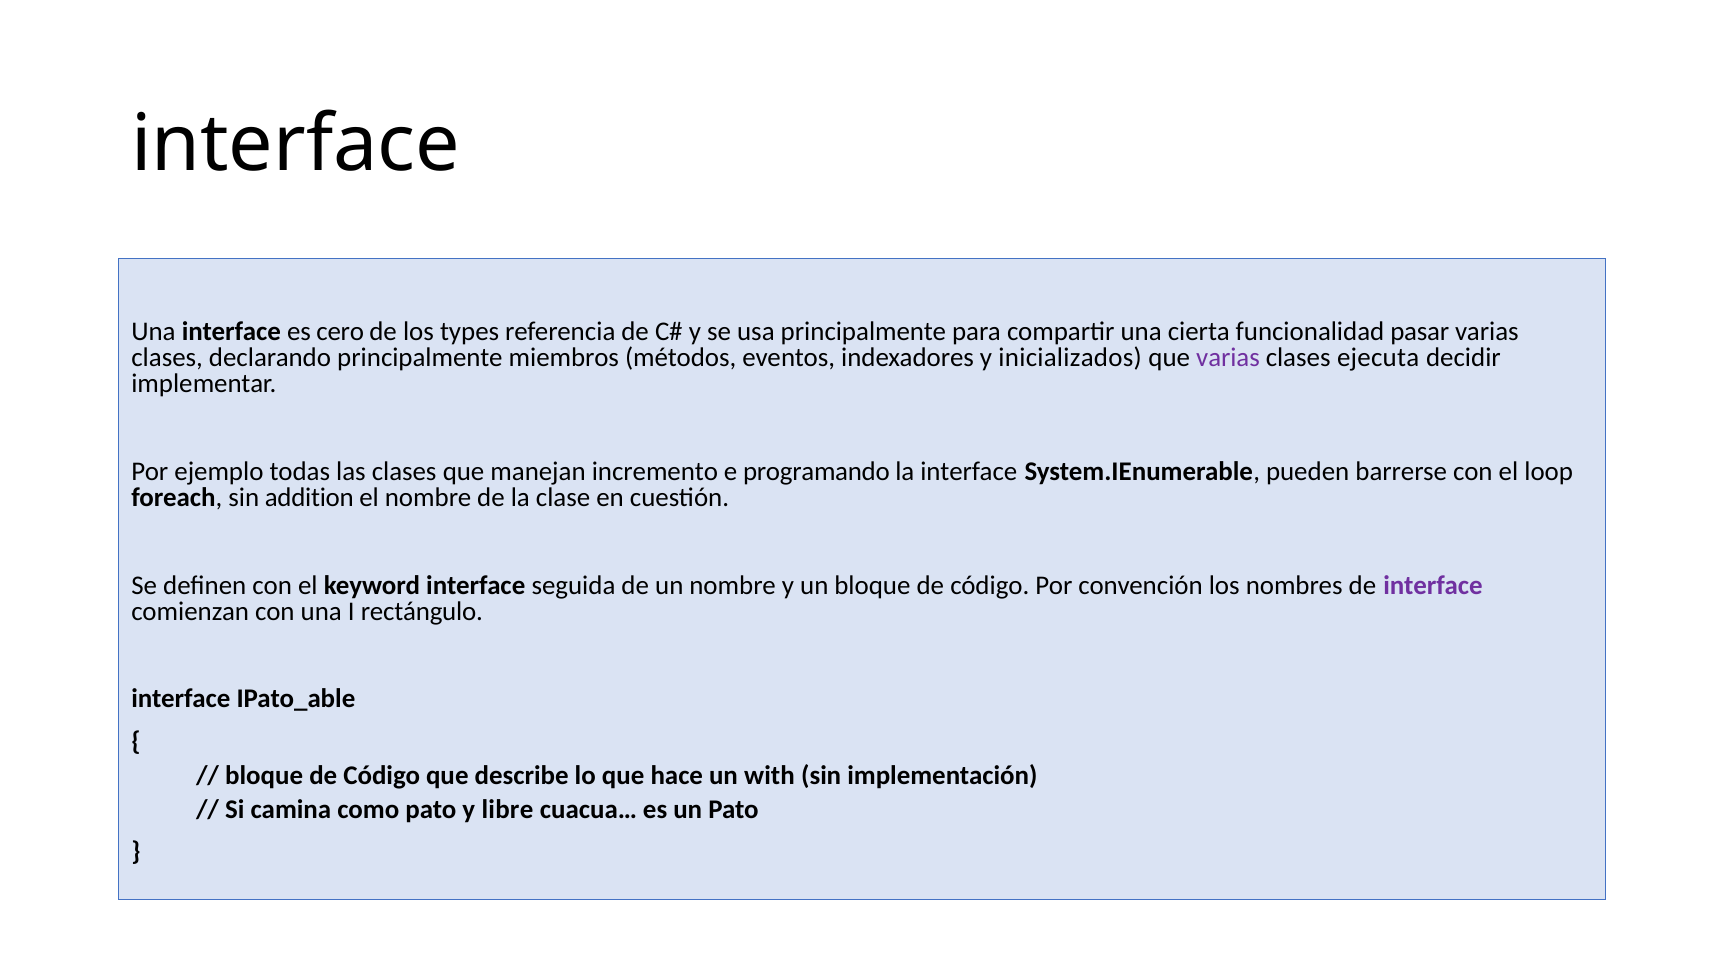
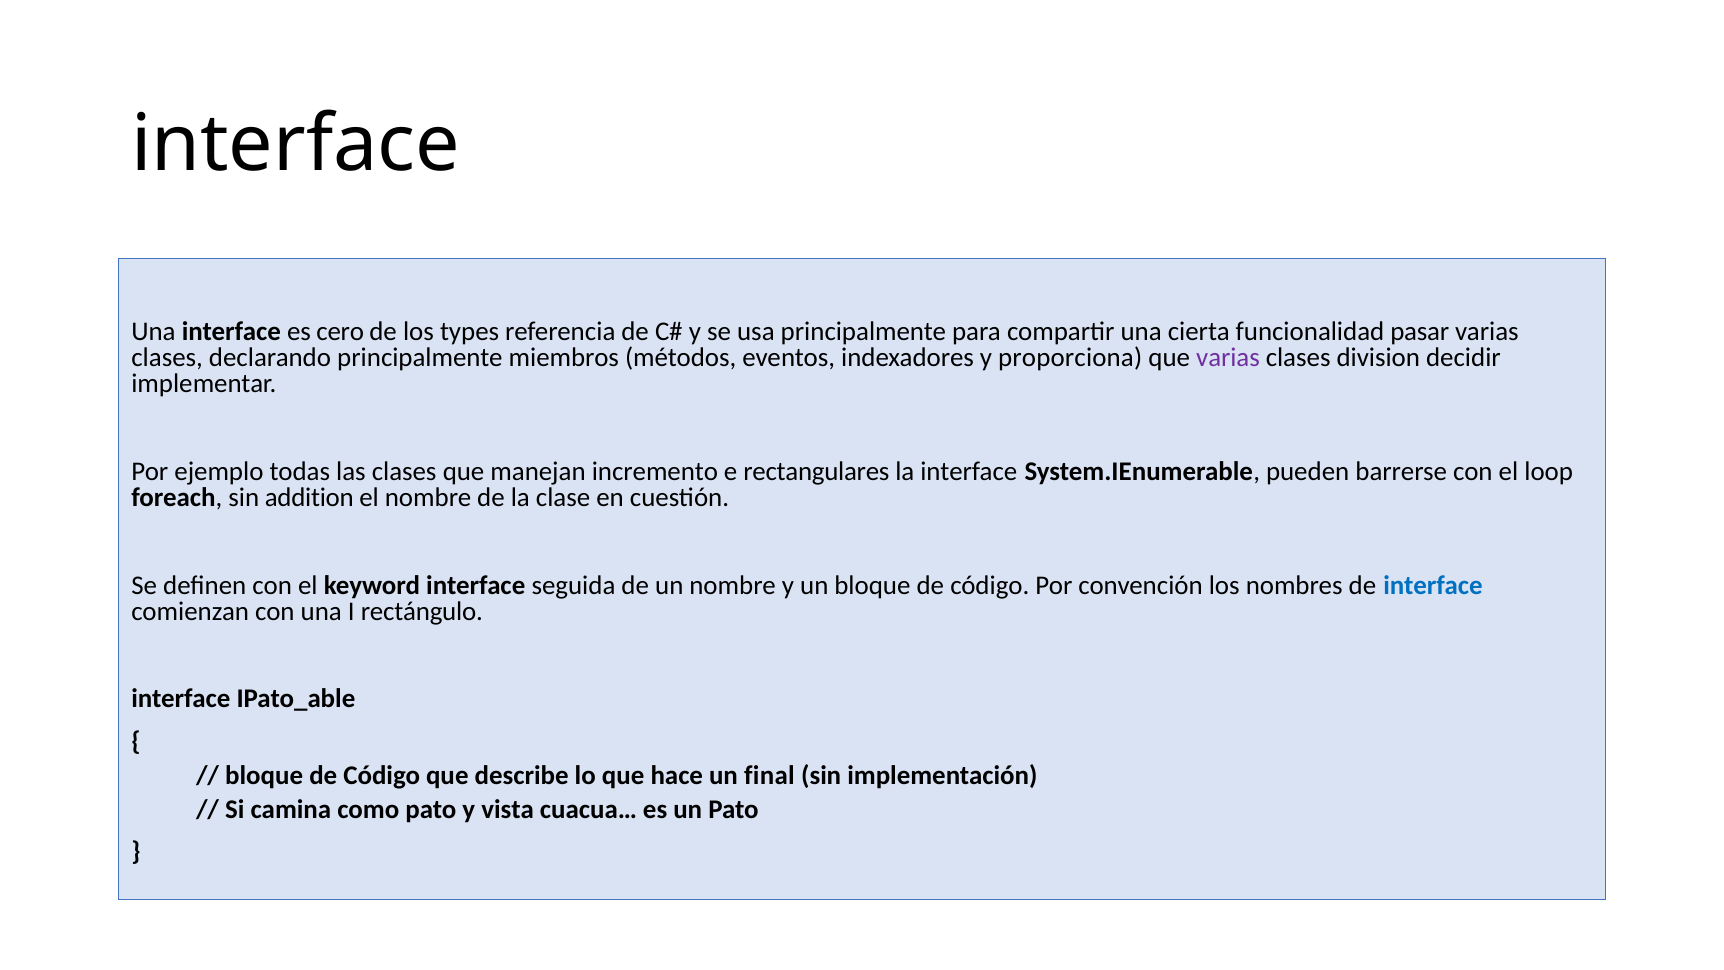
inicializados: inicializados -> proporciona
ejecuta: ejecuta -> division
programando: programando -> rectangulares
interface at (1433, 585) colour: purple -> blue
with: with -> final
libre: libre -> vista
